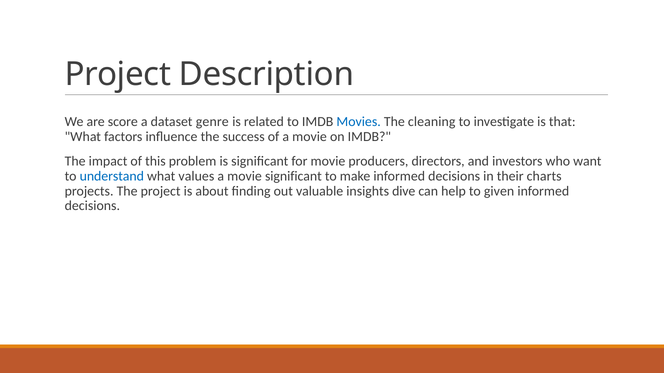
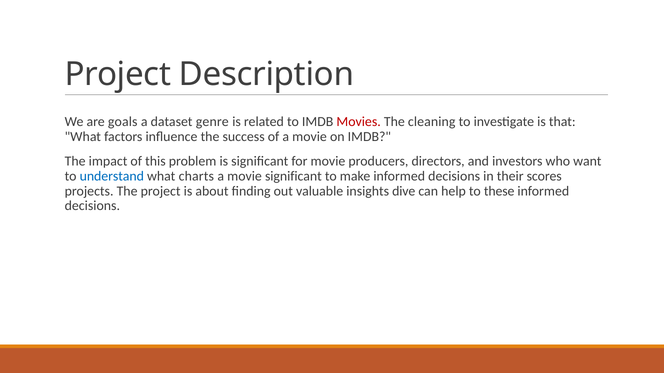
score: score -> goals
Movies colour: blue -> red
values: values -> charts
charts: charts -> scores
given: given -> these
